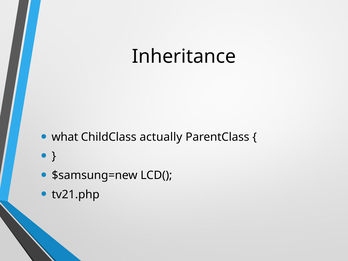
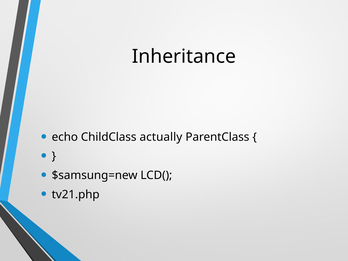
what: what -> echo
